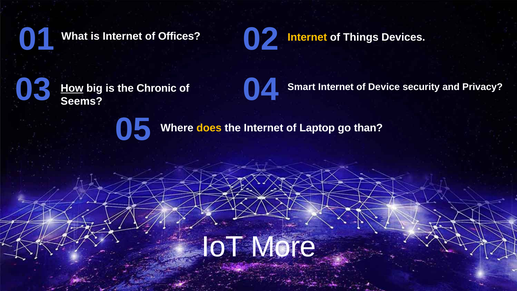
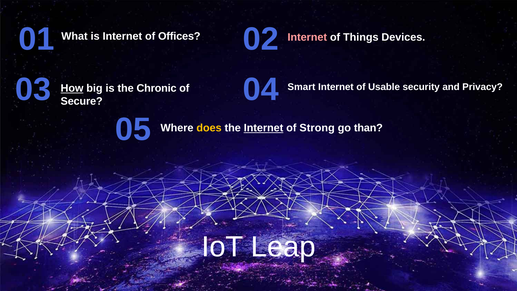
Internet at (307, 37) colour: yellow -> pink
Device: Device -> Usable
Seems: Seems -> Secure
Internet at (264, 128) underline: none -> present
Laptop: Laptop -> Strong
More: More -> Leap
